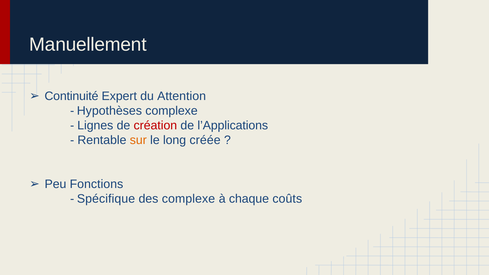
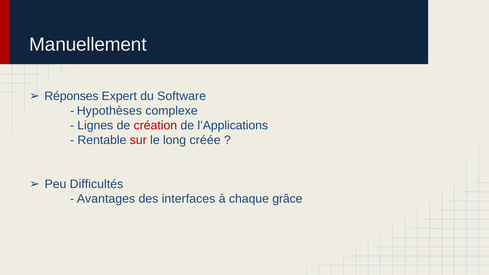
Continuité: Continuité -> Réponses
Attention: Attention -> Software
sur colour: orange -> red
Fonctions: Fonctions -> Difficultés
Spécifique: Spécifique -> Avantages
des complexe: complexe -> interfaces
coûts: coûts -> grâce
